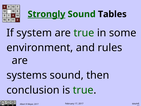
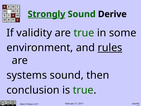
Tables: Tables -> Derive
system: system -> validity
rules underline: none -> present
